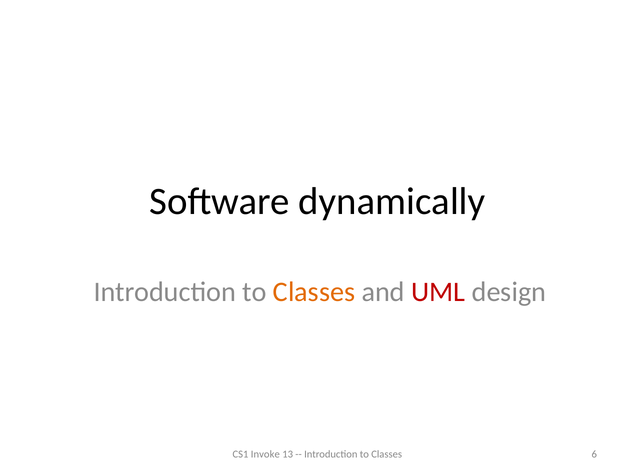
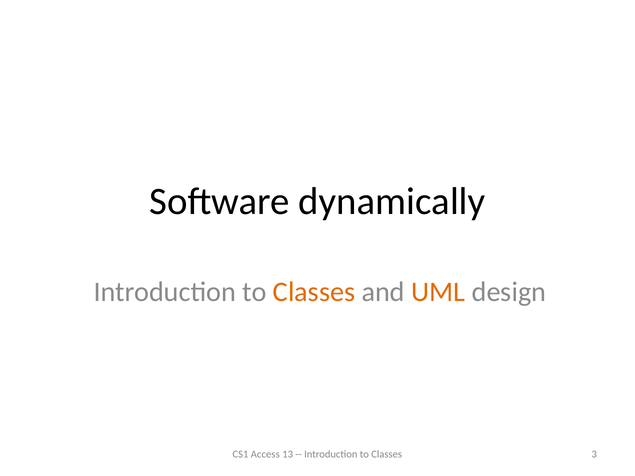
UML colour: red -> orange
Invoke: Invoke -> Access
6: 6 -> 3
